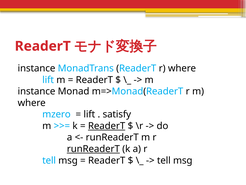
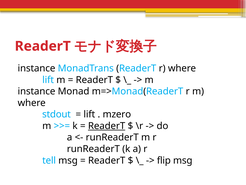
mzero: mzero -> stdout
satisfy: satisfy -> mzero
runReaderT at (93, 149) underline: present -> none
tell at (164, 160): tell -> flip
